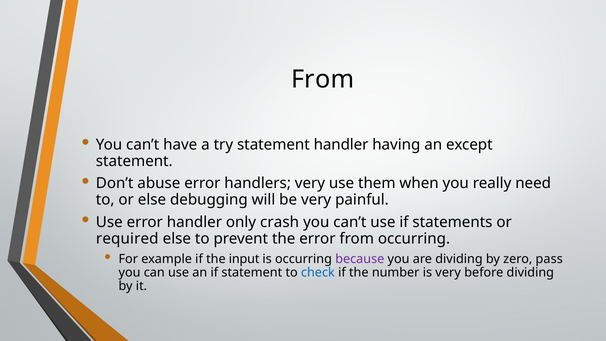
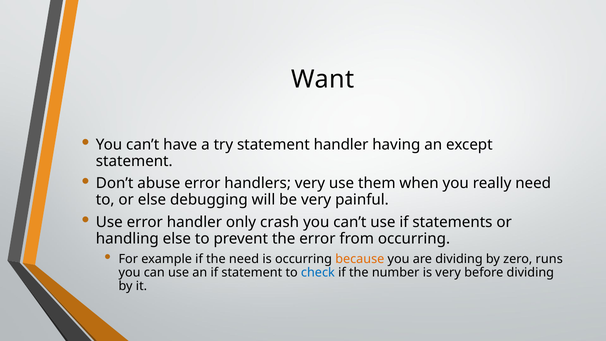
From at (323, 79): From -> Want
required: required -> handling
the input: input -> need
because colour: purple -> orange
pass: pass -> runs
